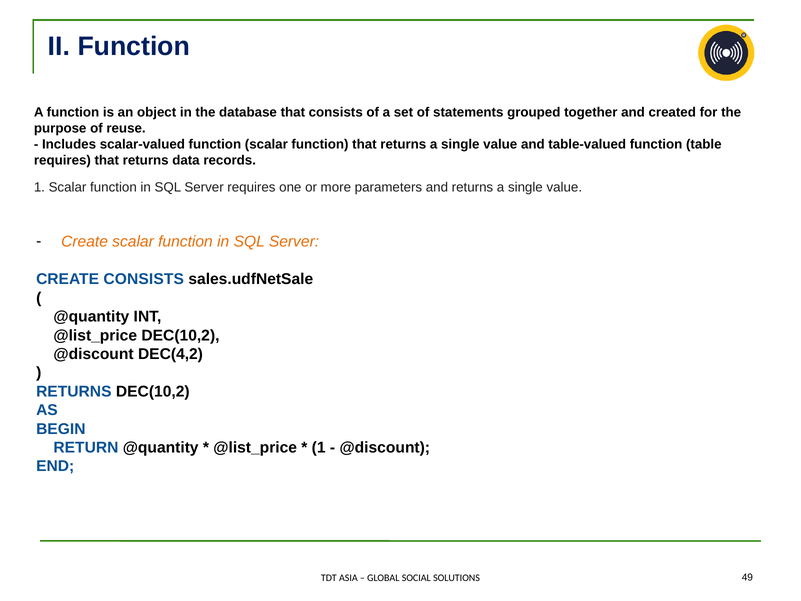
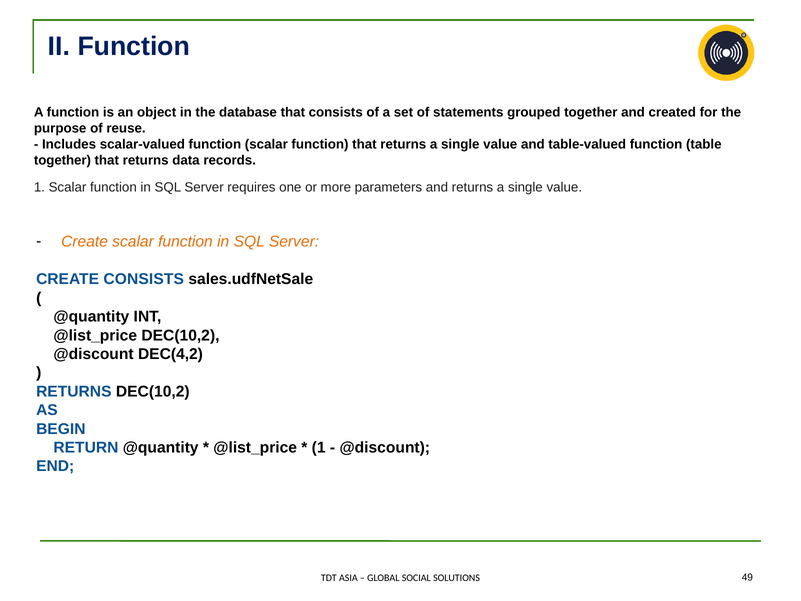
requires at (62, 161): requires -> together
